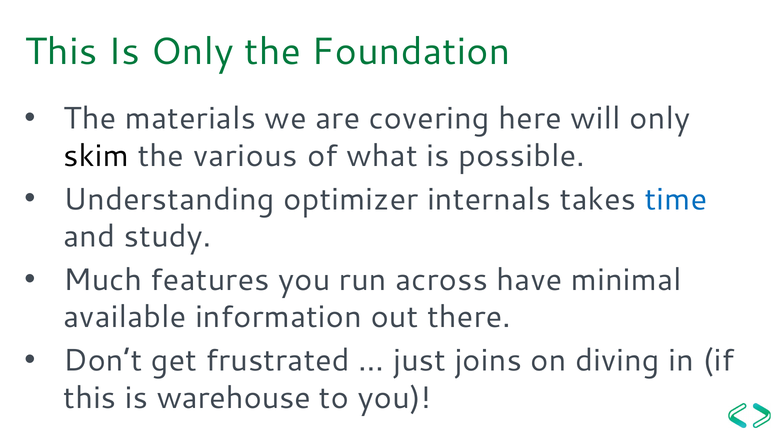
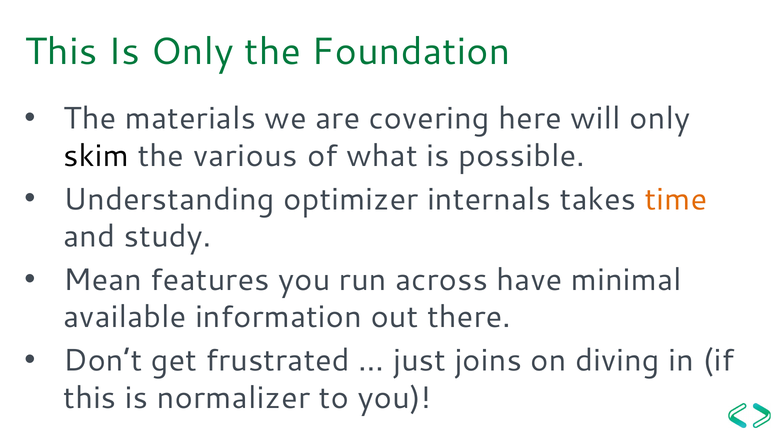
time colour: blue -> orange
Much: Much -> Mean
warehouse: warehouse -> normalizer
